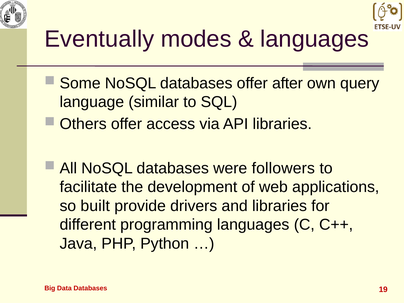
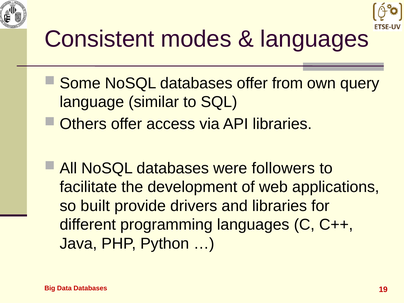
Eventually: Eventually -> Consistent
after: after -> from
